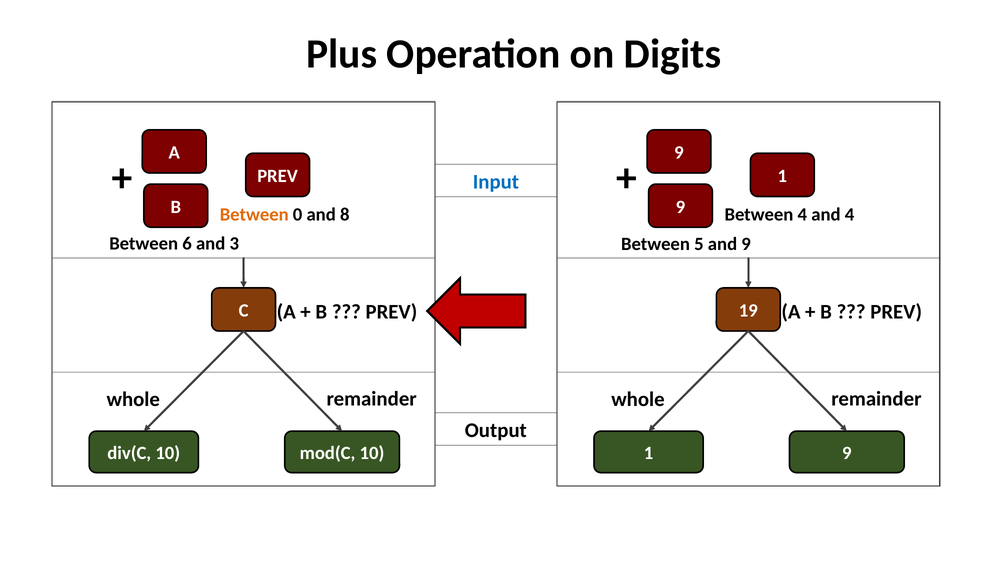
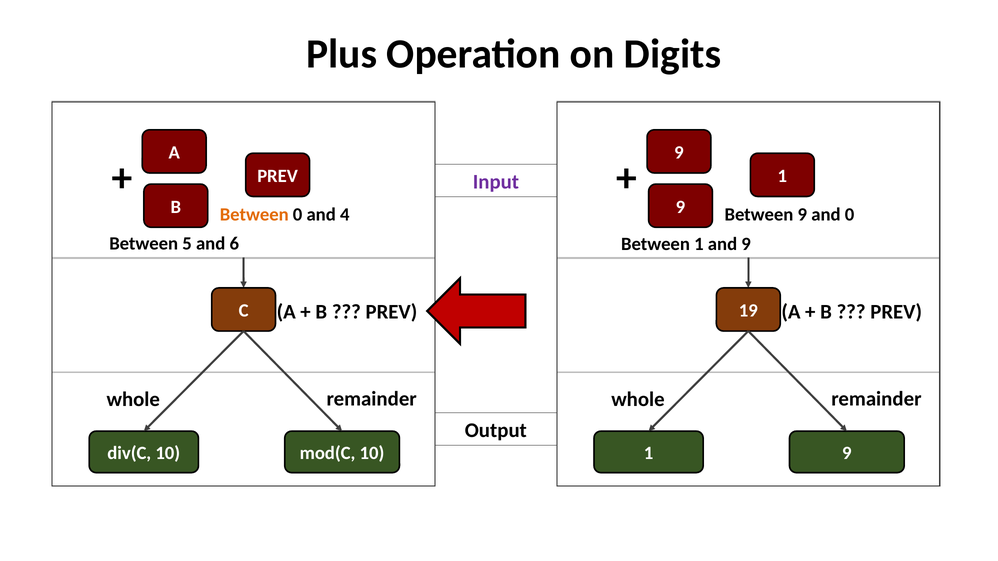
Input colour: blue -> purple
8: 8 -> 4
Between 4: 4 -> 9
and 4: 4 -> 0
6: 6 -> 5
3: 3 -> 6
Between 5: 5 -> 1
